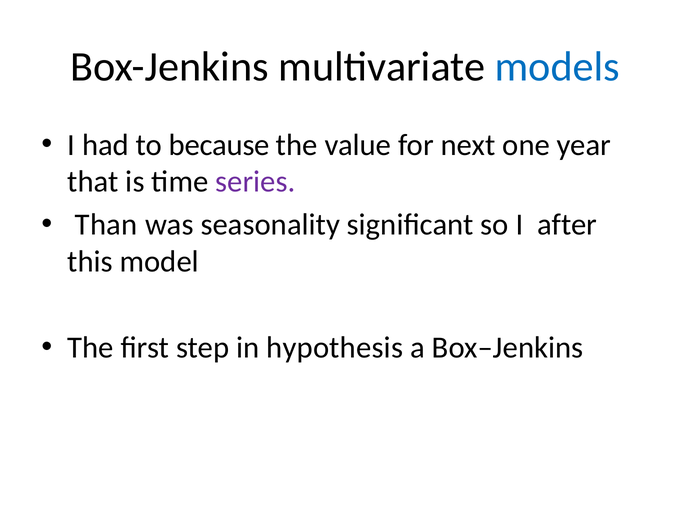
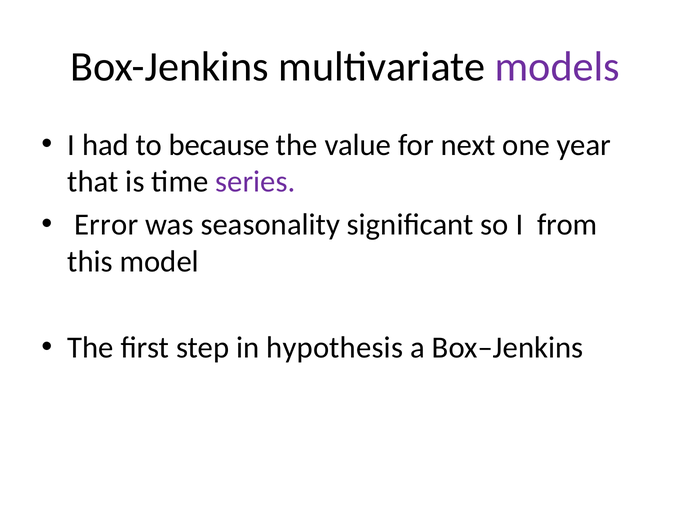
models colour: blue -> purple
Than: Than -> Error
after: after -> from
